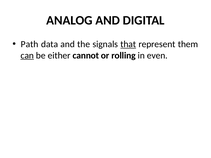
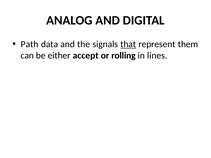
can underline: present -> none
cannot: cannot -> accept
even: even -> lines
